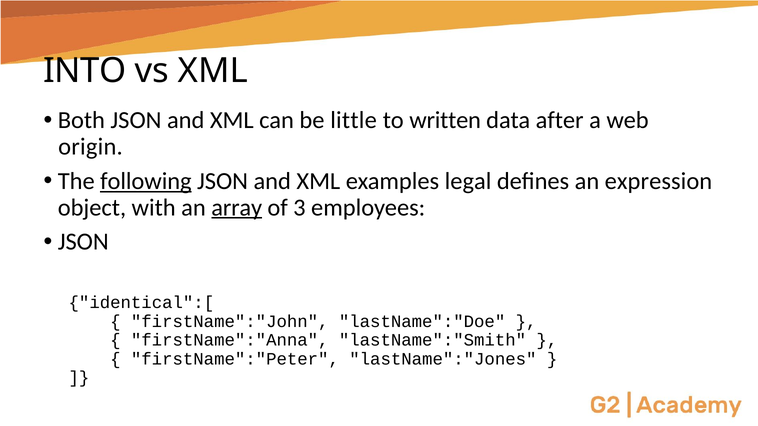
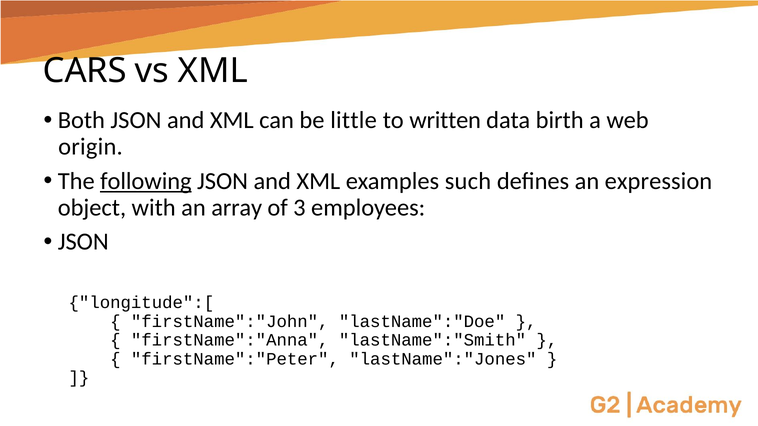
INTO: INTO -> CARS
after: after -> birth
legal: legal -> such
array underline: present -> none
identical":[: identical":[ -> longitude":[
